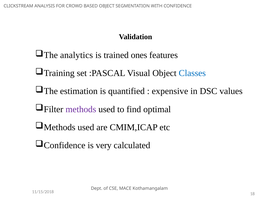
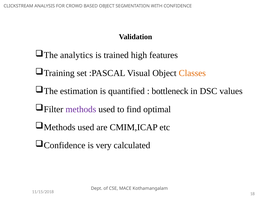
ones: ones -> high
Classes colour: blue -> orange
expensive: expensive -> bottleneck
